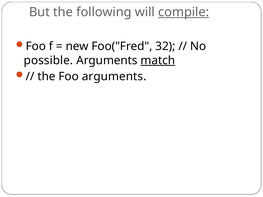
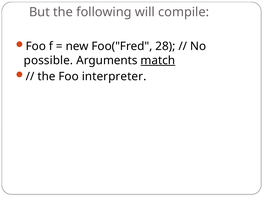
compile underline: present -> none
32: 32 -> 28
Foo arguments: arguments -> interpreter
